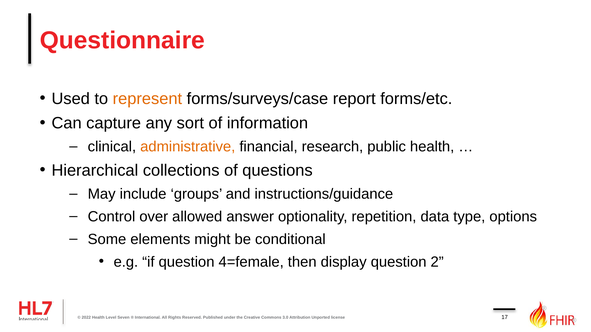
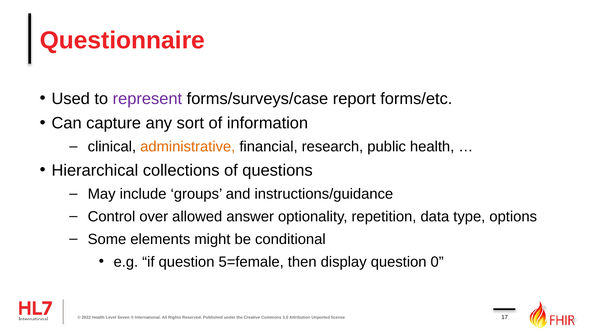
represent colour: orange -> purple
4=female: 4=female -> 5=female
2: 2 -> 0
